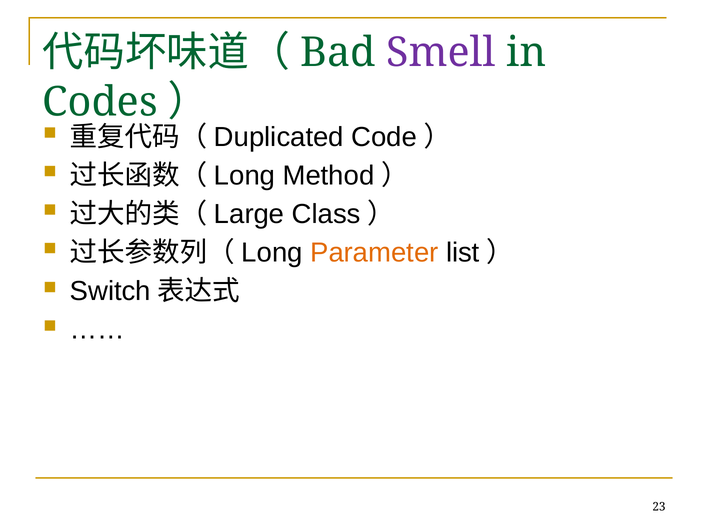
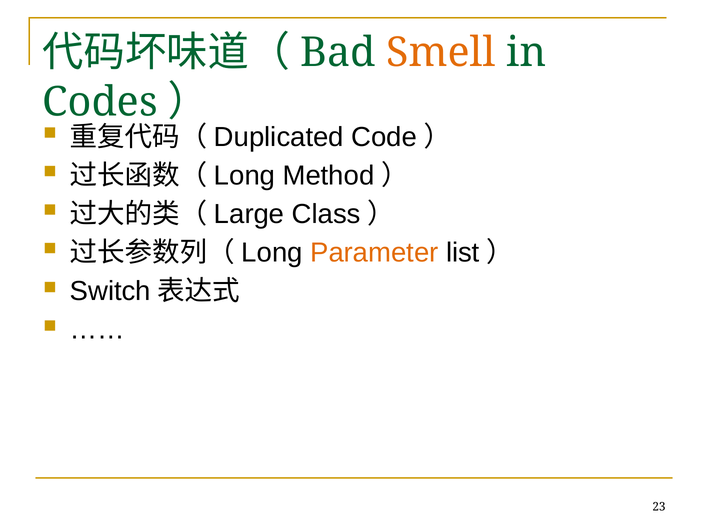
Smell colour: purple -> orange
